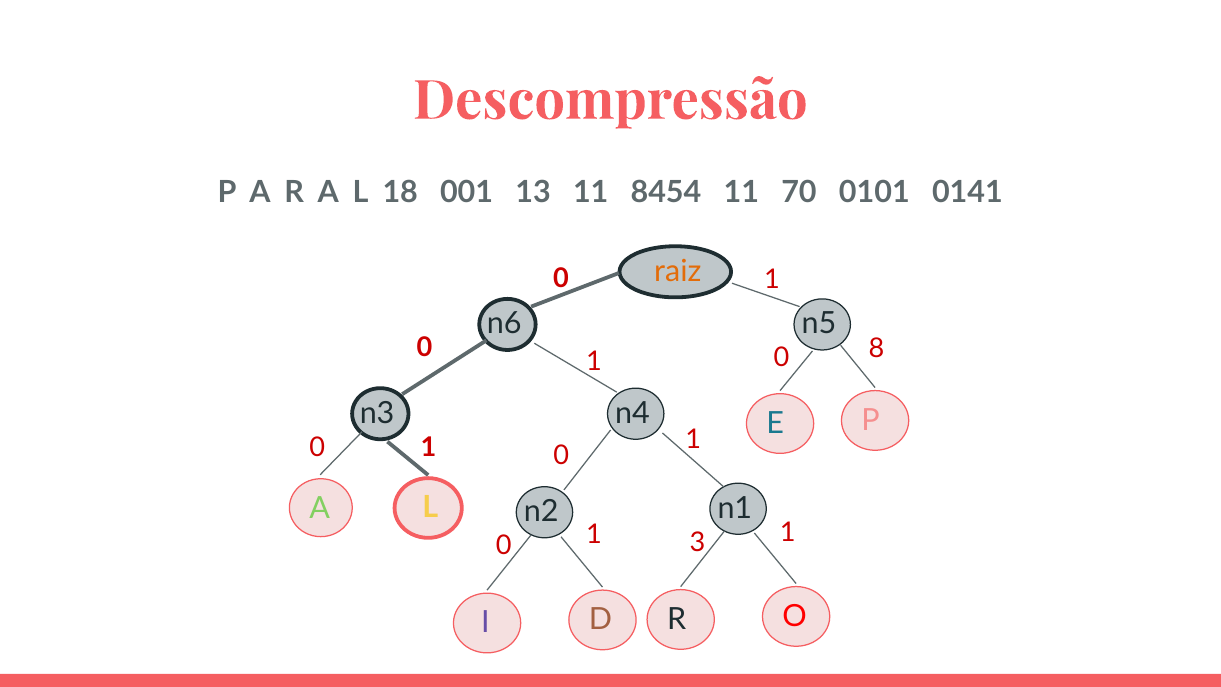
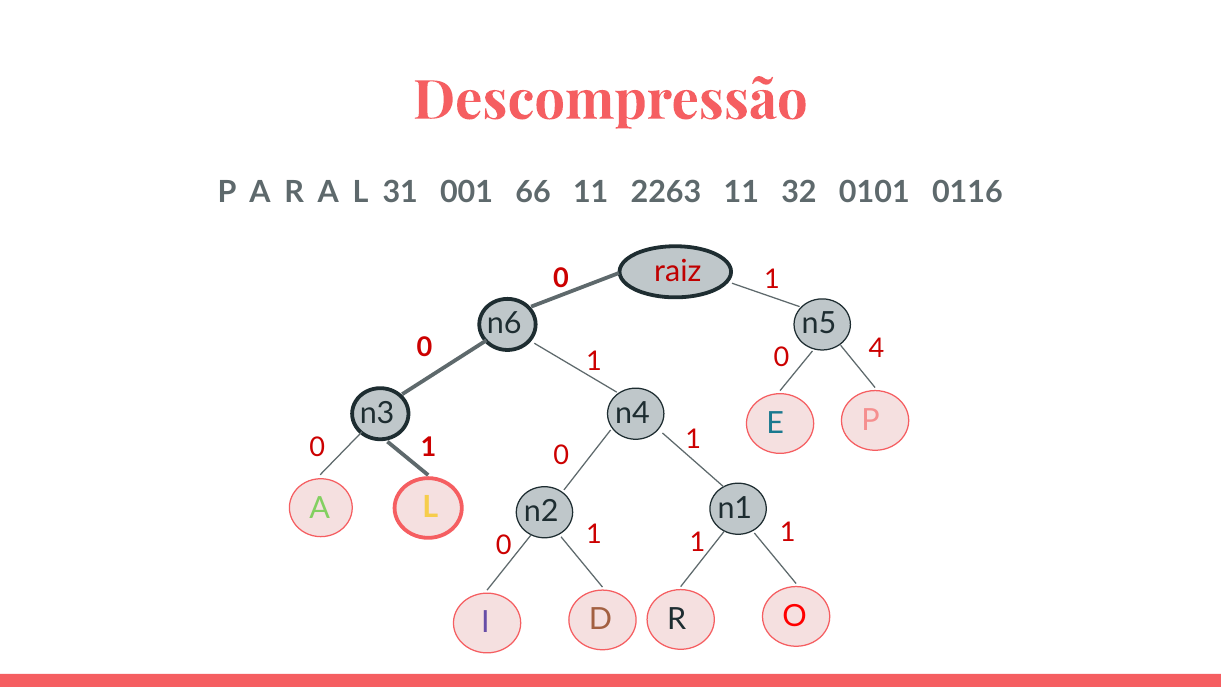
18: 18 -> 31
13: 13 -> 66
8454: 8454 -> 2263
70: 70 -> 32
0141: 0141 -> 0116
raiz colour: orange -> red
8: 8 -> 4
3 at (697, 542): 3 -> 1
